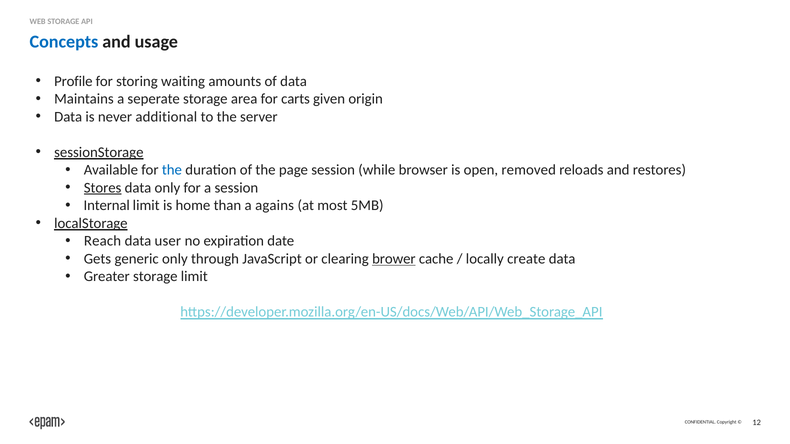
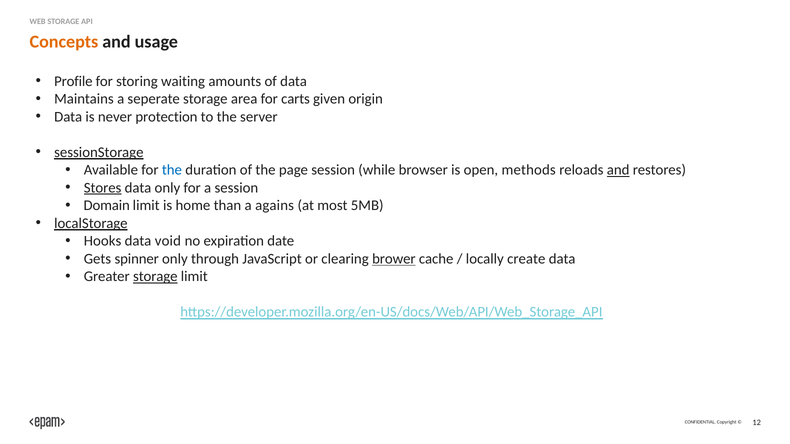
Concepts colour: blue -> orange
additional: additional -> protection
removed: removed -> methods
and at (618, 170) underline: none -> present
Internal: Internal -> Domain
Reach: Reach -> Hooks
user: user -> void
generic: generic -> spinner
storage at (155, 277) underline: none -> present
